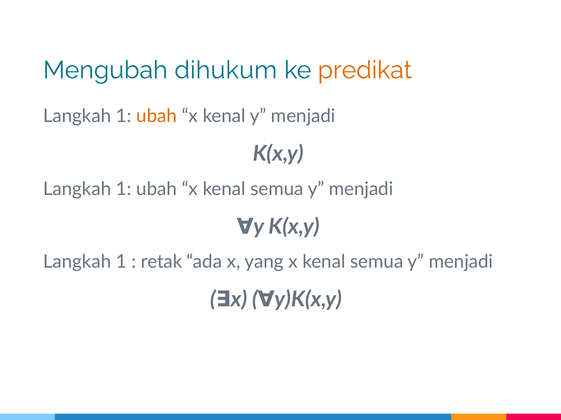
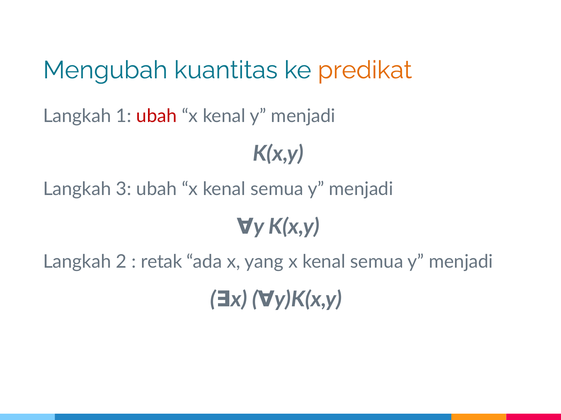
dihukum: dihukum -> kuantitas
ubah at (157, 116) colour: orange -> red
1 at (124, 189): 1 -> 3
1 at (121, 262): 1 -> 2
